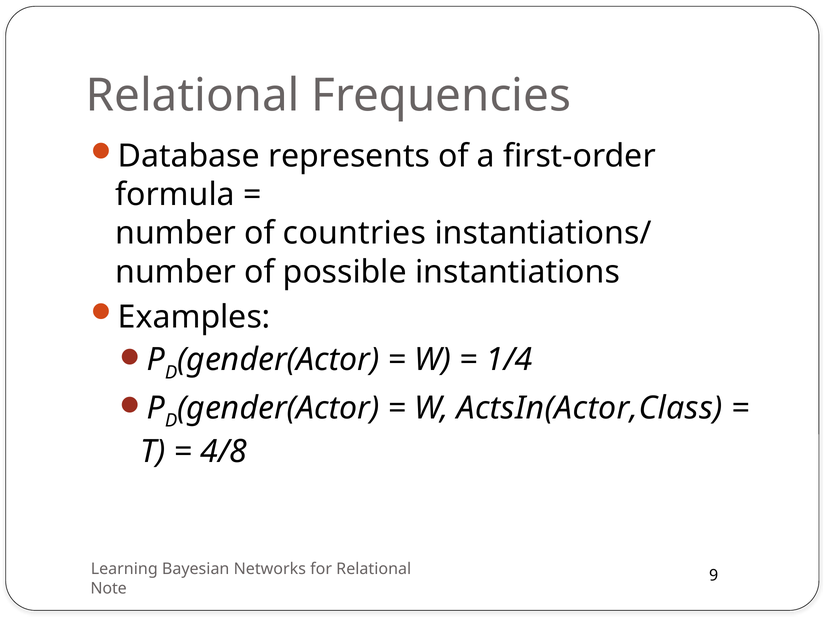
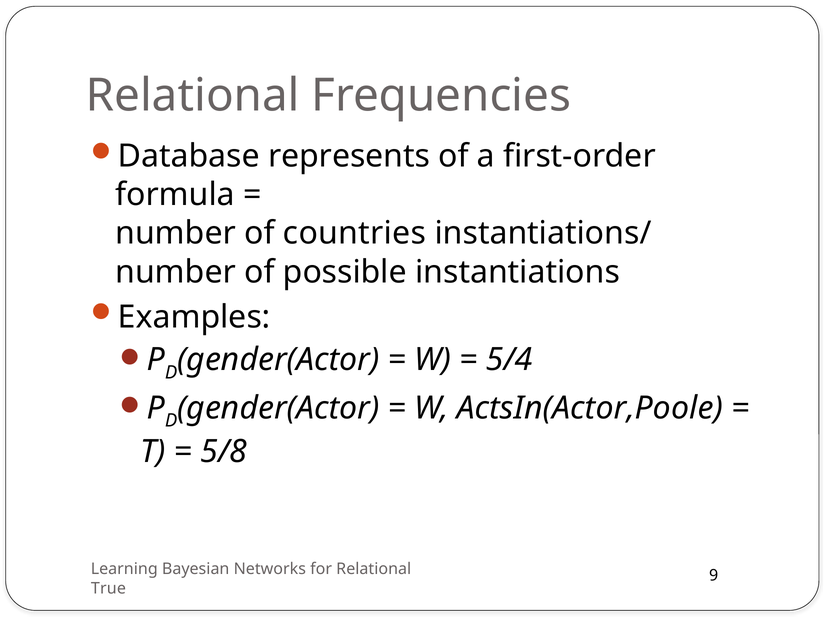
1/4: 1/4 -> 5/4
ActsIn(Actor,Class: ActsIn(Actor,Class -> ActsIn(Actor,Poole
4/8: 4/8 -> 5/8
Note: Note -> True
